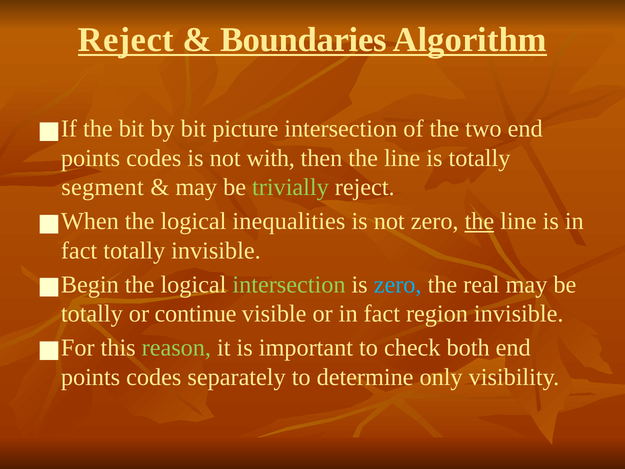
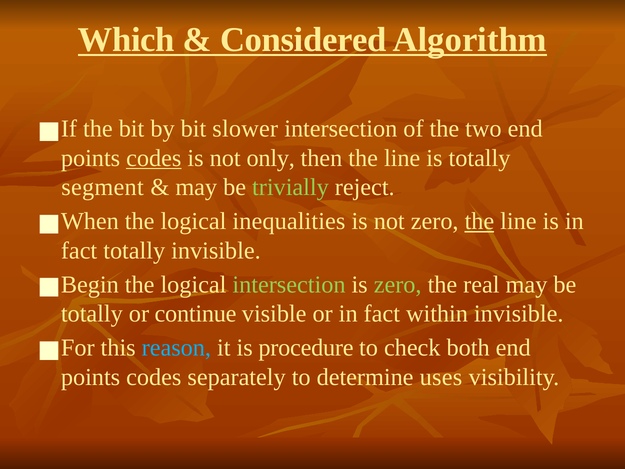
Reject at (126, 40): Reject -> Which
Boundaries: Boundaries -> Considered
picture: picture -> slower
codes at (154, 158) underline: none -> present
with: with -> only
zero at (398, 284) colour: light blue -> light green
region: region -> within
reason colour: light green -> light blue
important: important -> procedure
only: only -> uses
